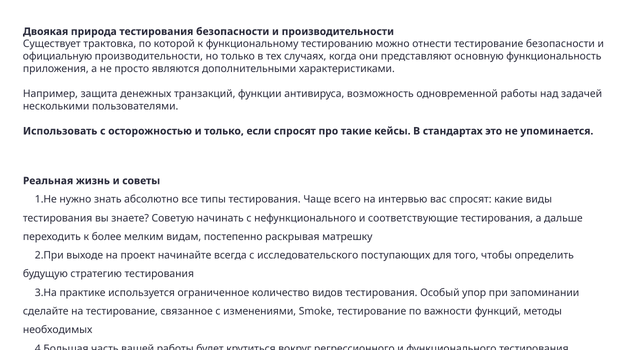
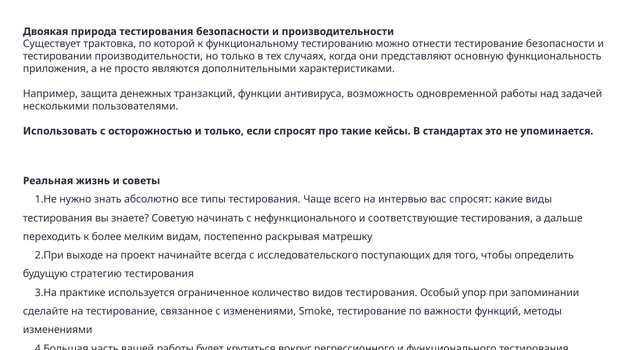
официальную: официальную -> тестировании
необходимых at (58, 330): необходимых -> изменениями
